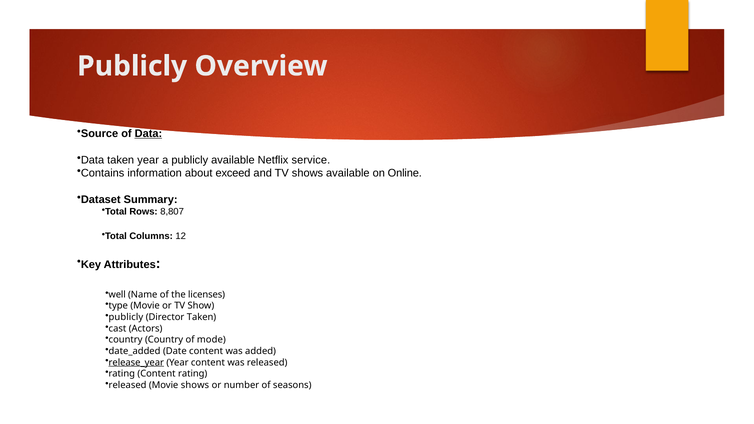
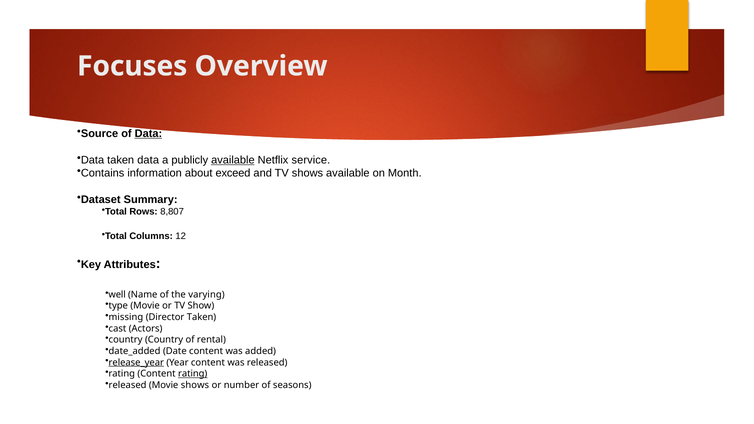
Publicly at (132, 66): Publicly -> Focuses
taken year: year -> data
available at (233, 160) underline: none -> present
Online: Online -> Month
licenses: licenses -> varying
publicly at (126, 317): publicly -> missing
mode: mode -> rental
rating at (193, 374) underline: none -> present
